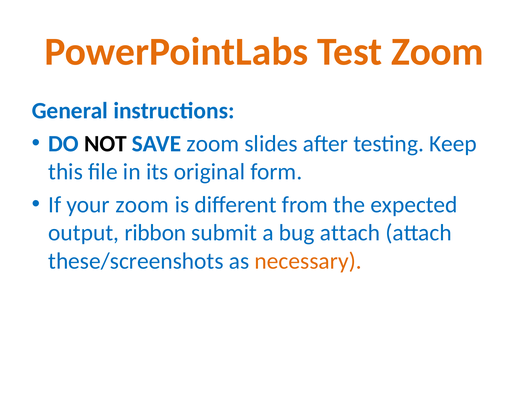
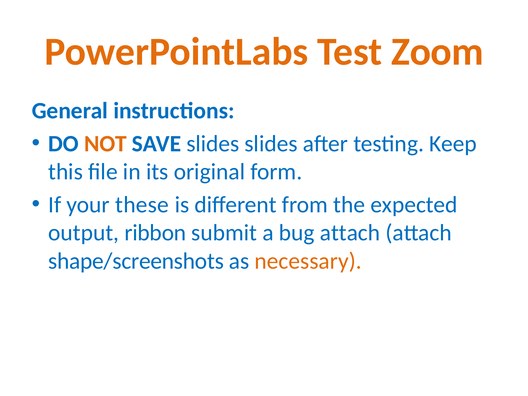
NOT colour: black -> orange
SAVE zoom: zoom -> slides
your zoom: zoom -> these
these/screenshots: these/screenshots -> shape/screenshots
